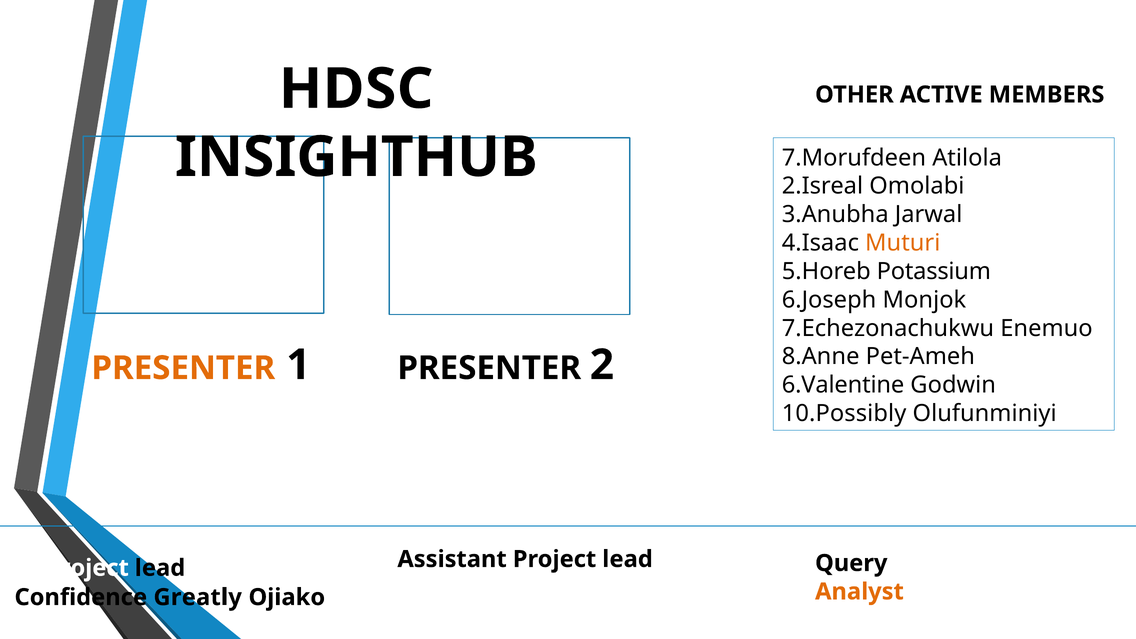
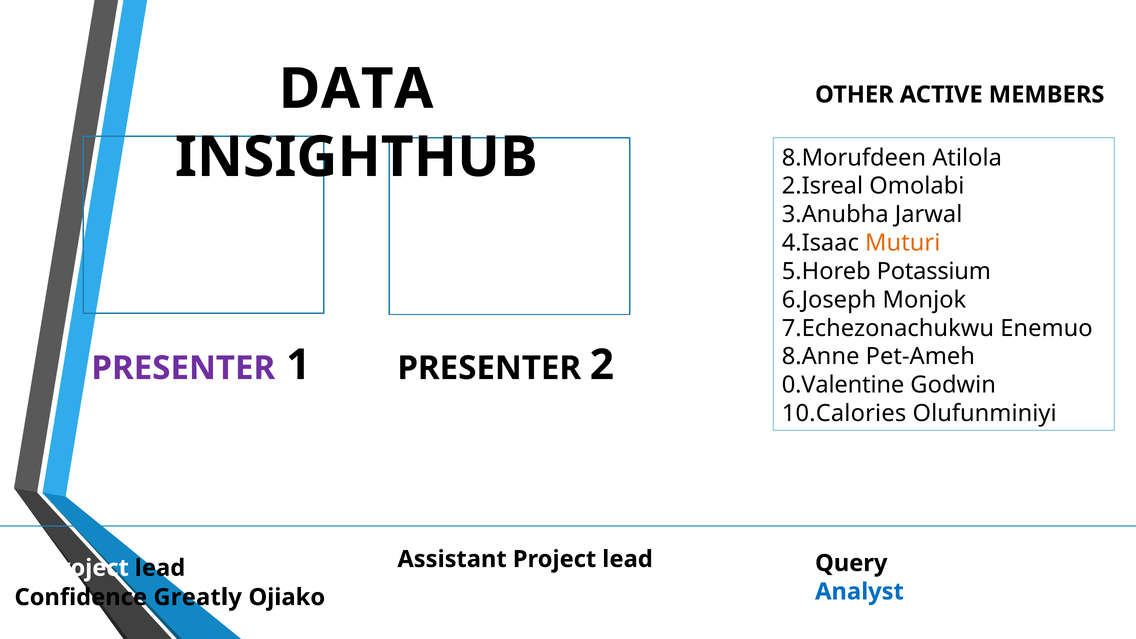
HDSC: HDSC -> DATA
7.Morufdeen: 7.Morufdeen -> 8.Morufdeen
PRESENTER at (183, 368) colour: orange -> purple
6.Valentine: 6.Valentine -> 0.Valentine
10.Possibly: 10.Possibly -> 10.Calories
Analyst colour: orange -> blue
